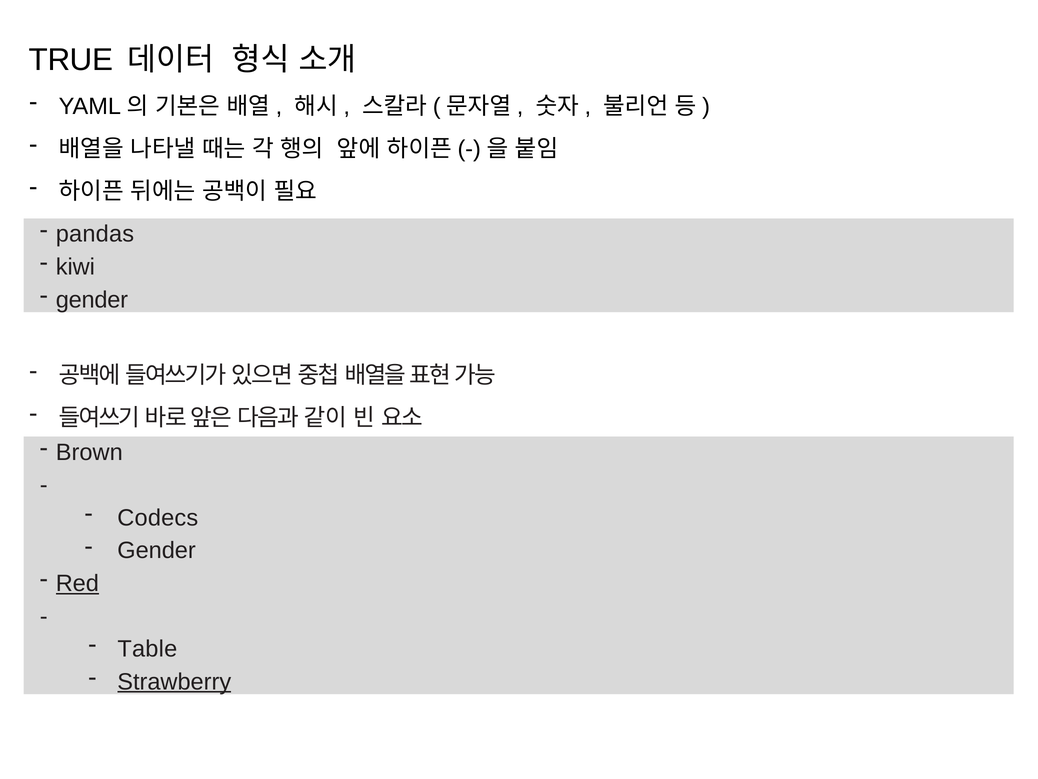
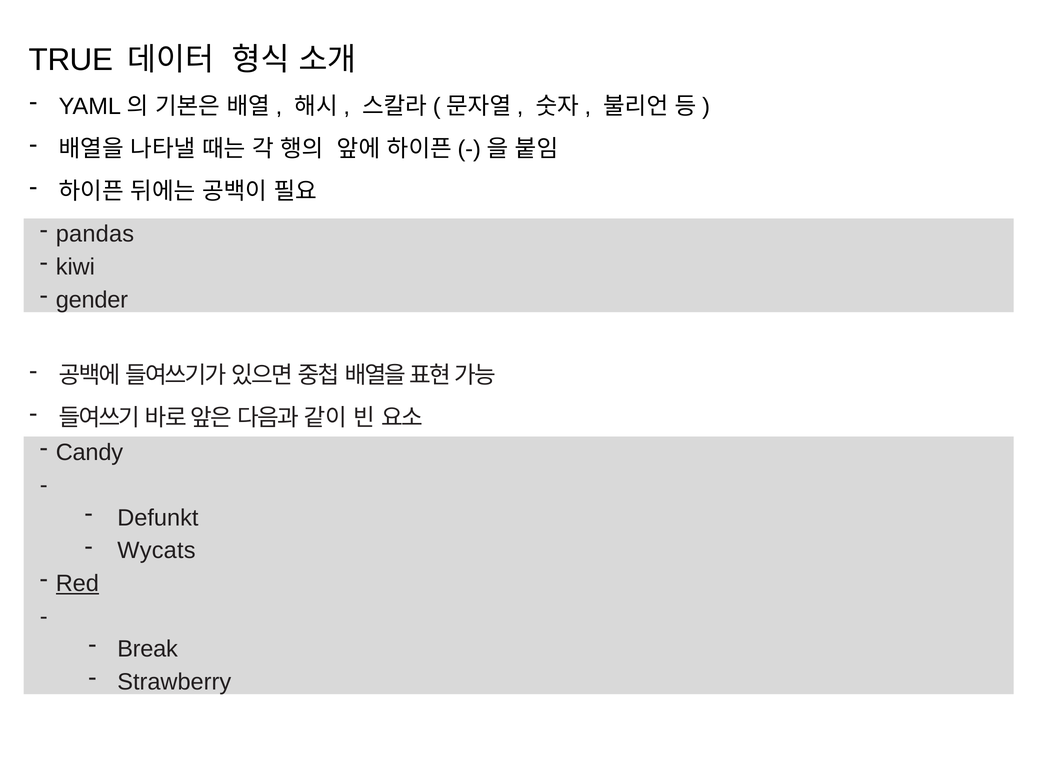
Brown: Brown -> Candy
Codecs: Codecs -> Defunkt
Gender at (157, 550): Gender -> Wycats
Table: Table -> Break
Strawberry underline: present -> none
